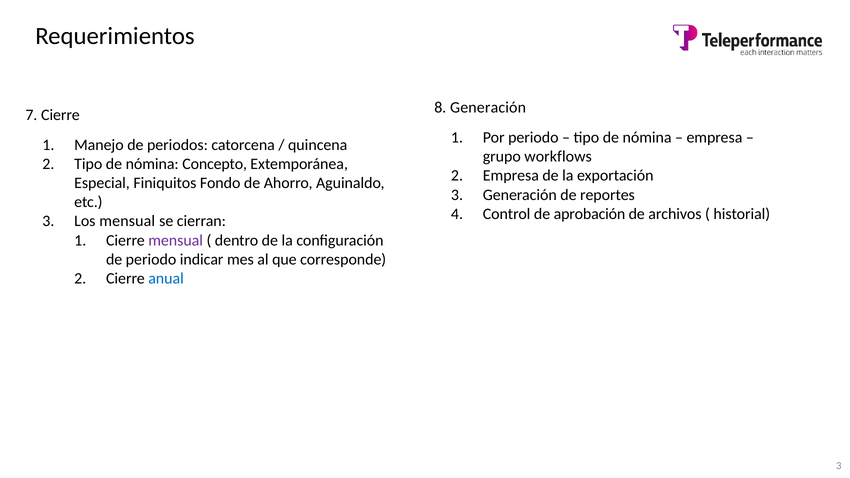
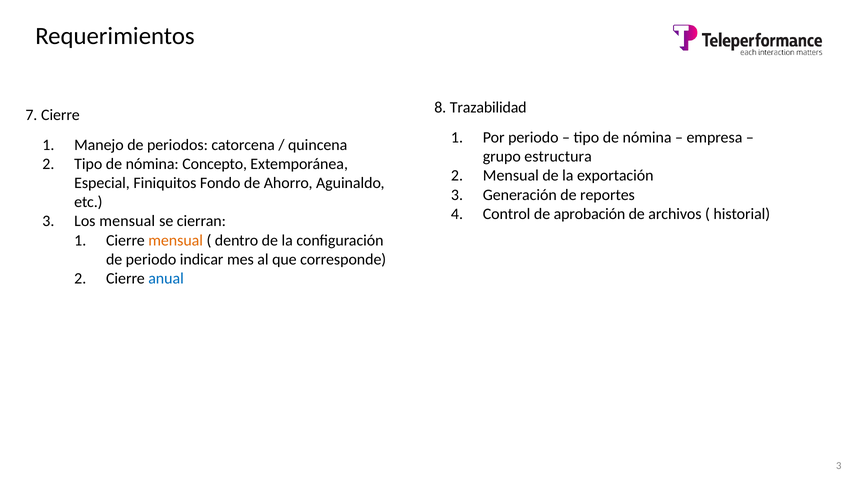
8 Generación: Generación -> Trazabilidad
workflows: workflows -> estructura
Empresa at (511, 176): Empresa -> Mensual
mensual at (176, 240) colour: purple -> orange
